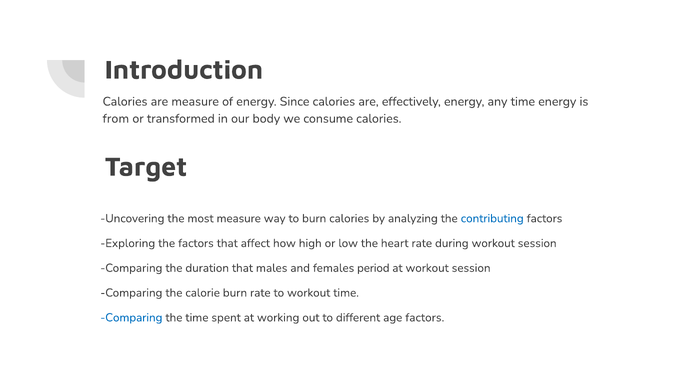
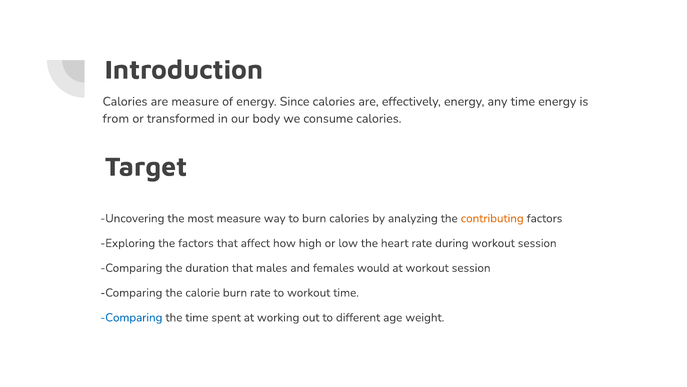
contributing colour: blue -> orange
period: period -> would
age factors: factors -> weight
